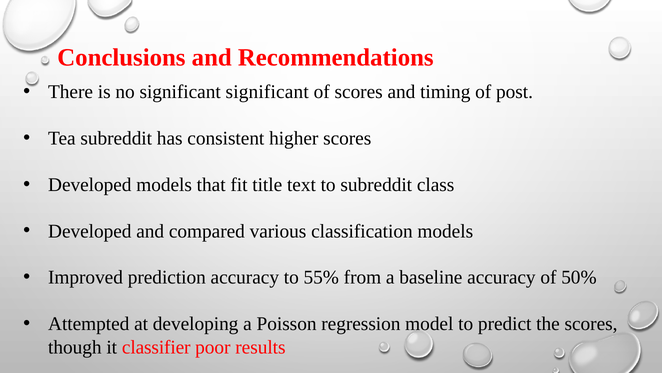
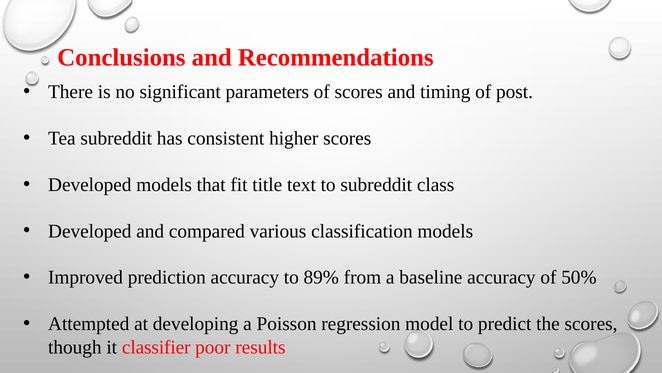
significant significant: significant -> parameters
55%: 55% -> 89%
